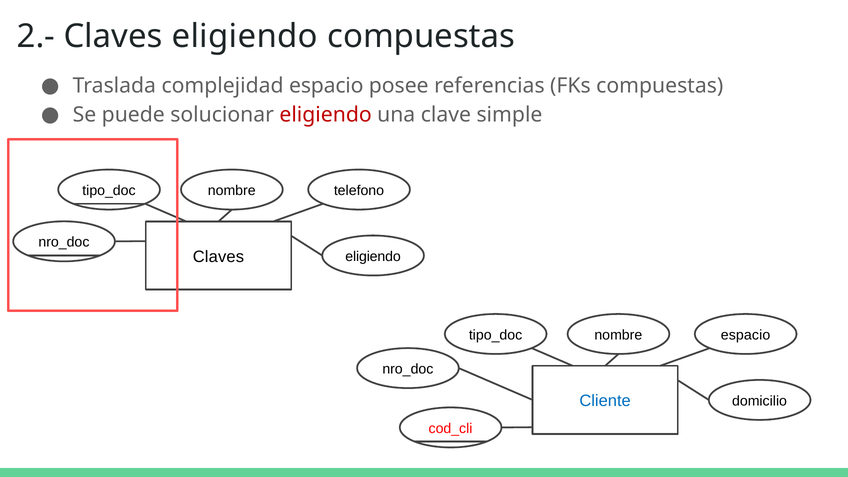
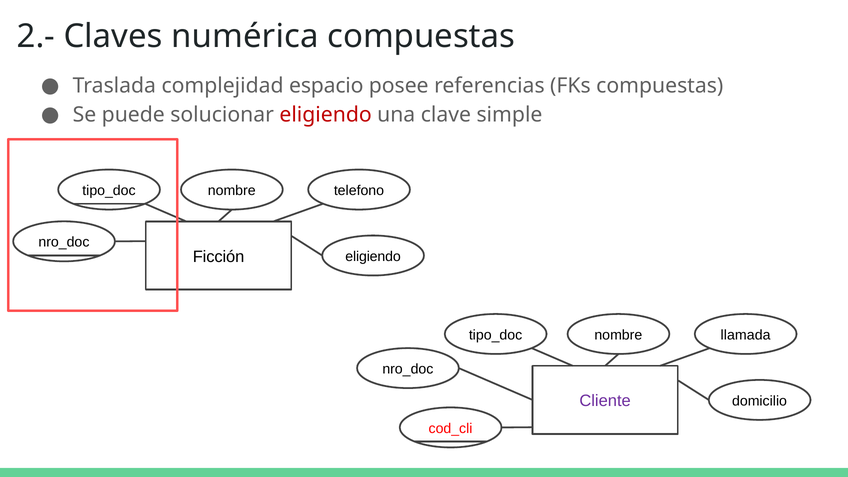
Claves eligiendo: eligiendo -> numérica
Claves at (218, 257): Claves -> Ficción
espacio at (746, 335): espacio -> llamada
Cliente colour: blue -> purple
